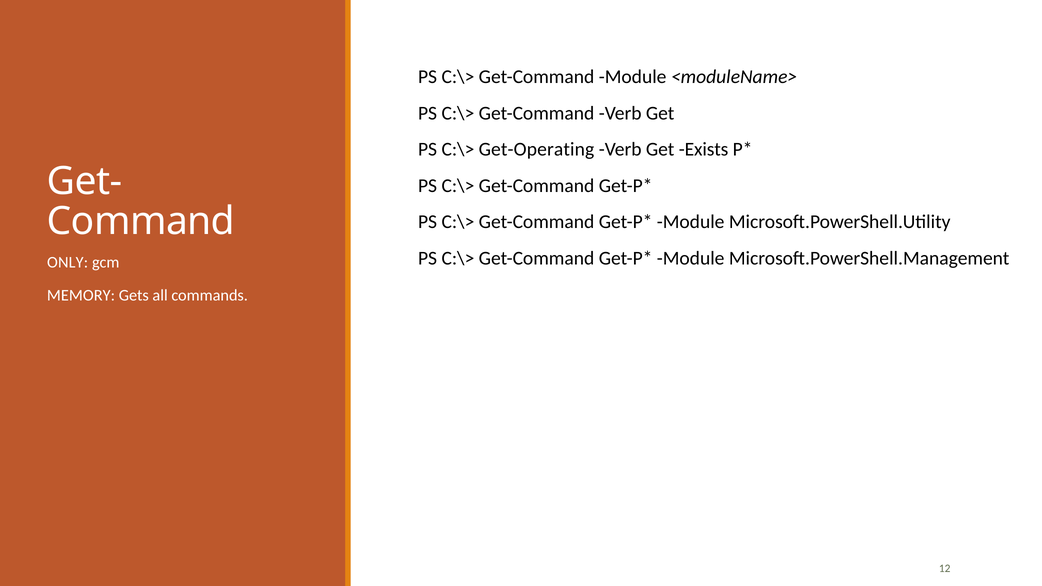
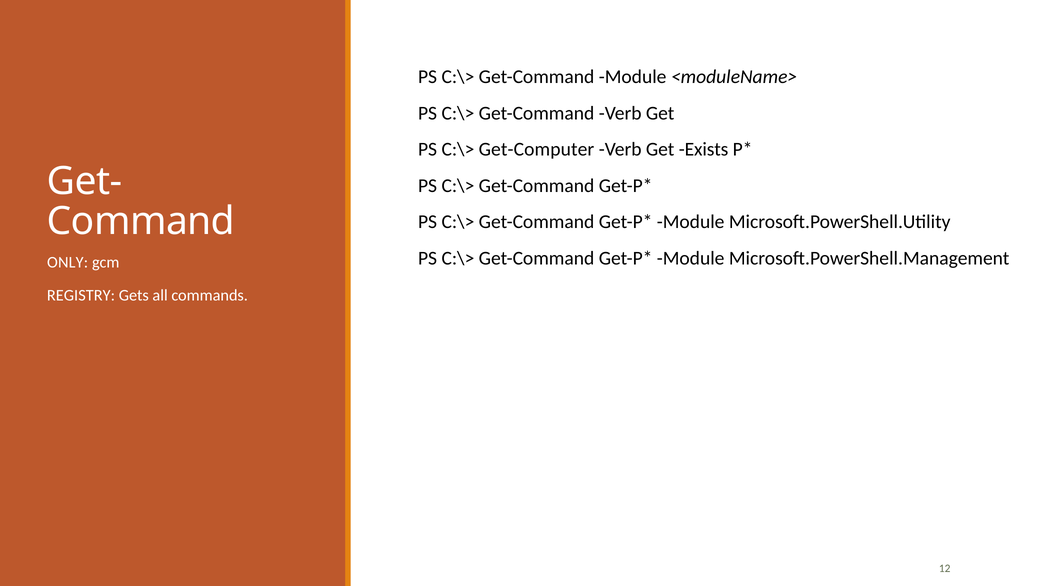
Get-Operating: Get-Operating -> Get-Computer
MEMORY: MEMORY -> REGISTRY
